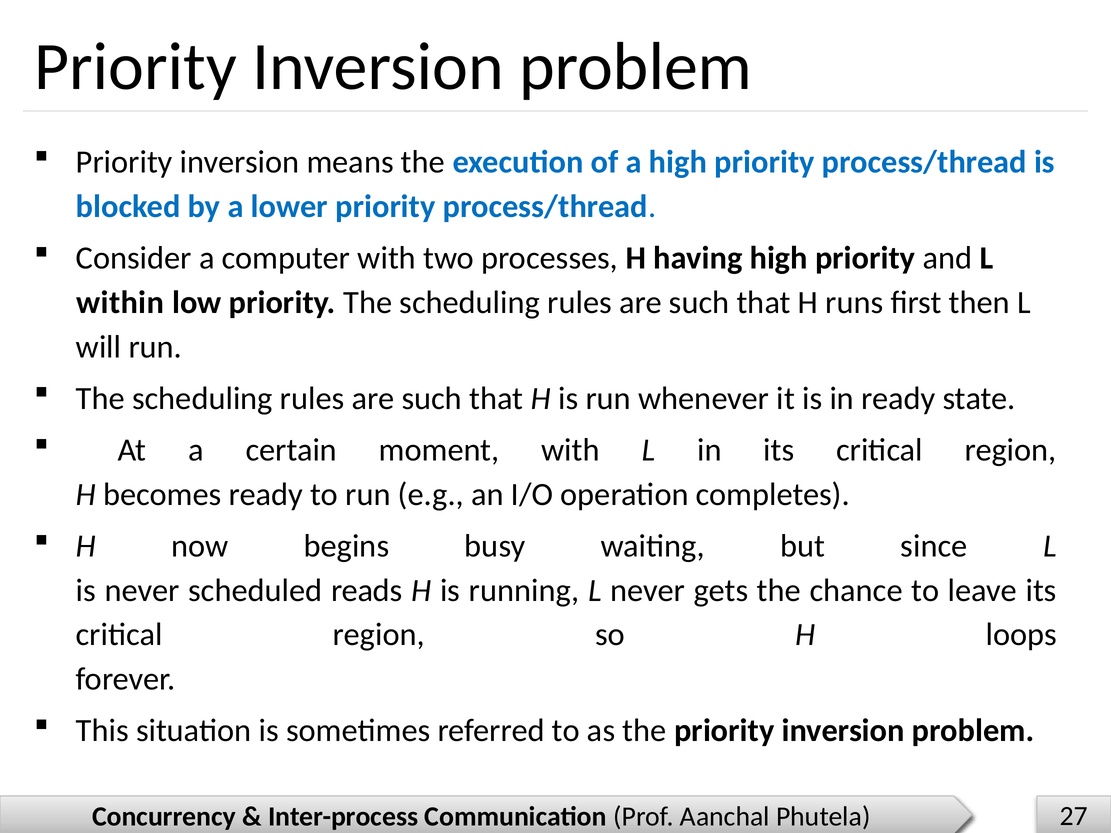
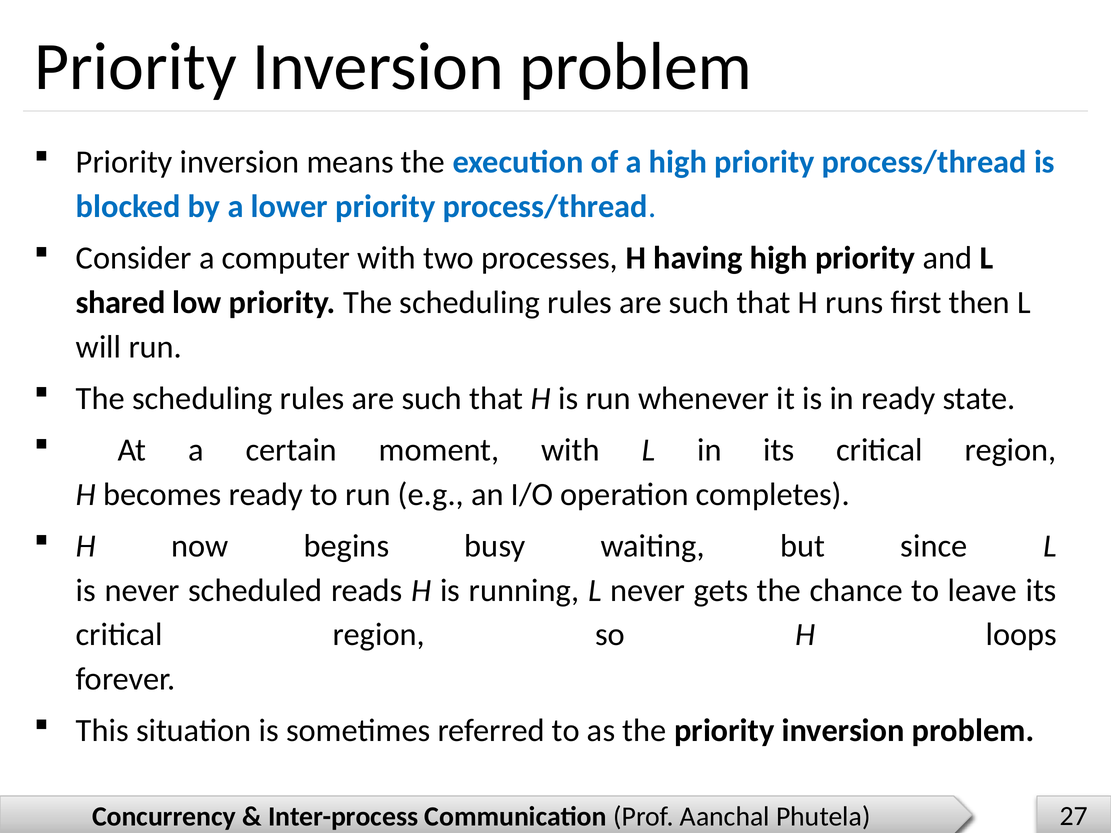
within: within -> shared
